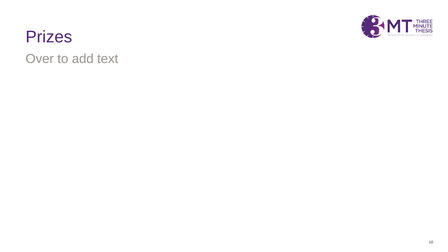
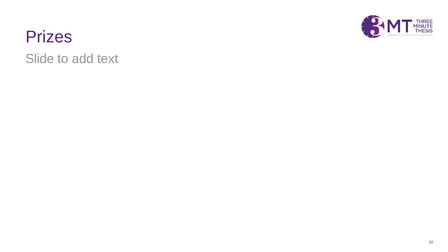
Over: Over -> Slide
